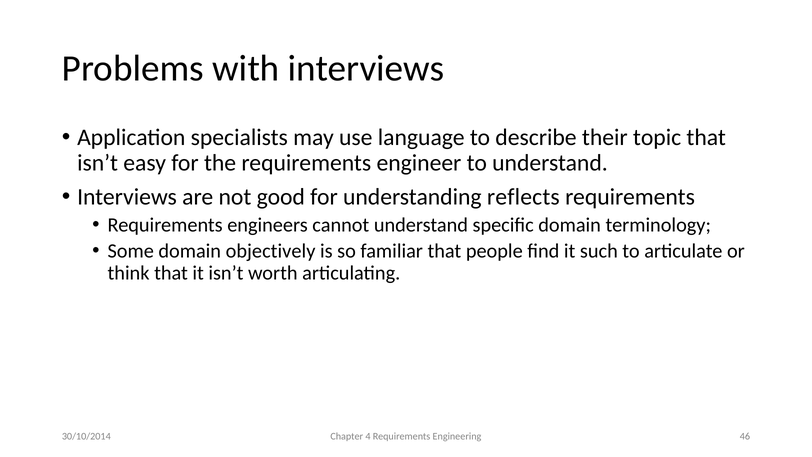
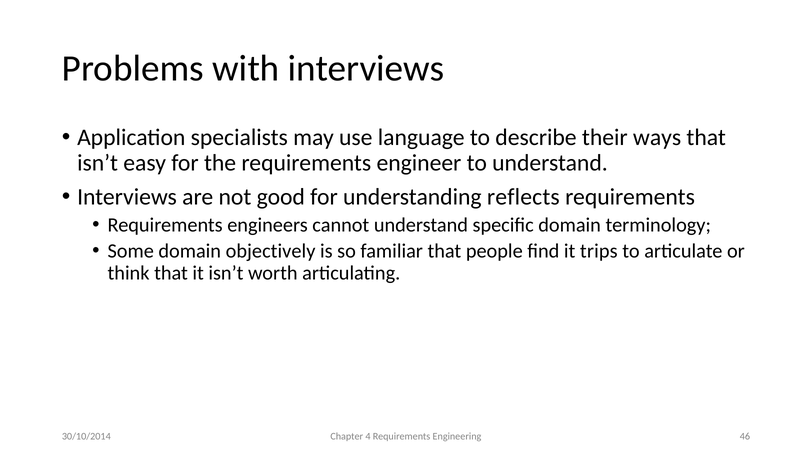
topic: topic -> ways
such: such -> trips
